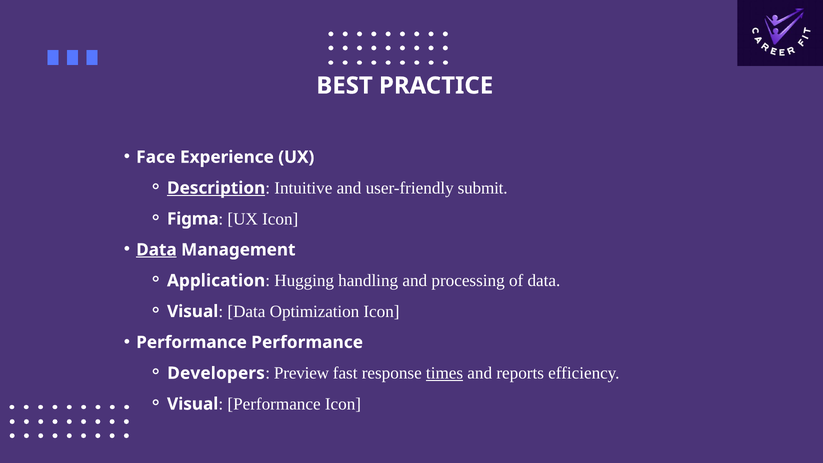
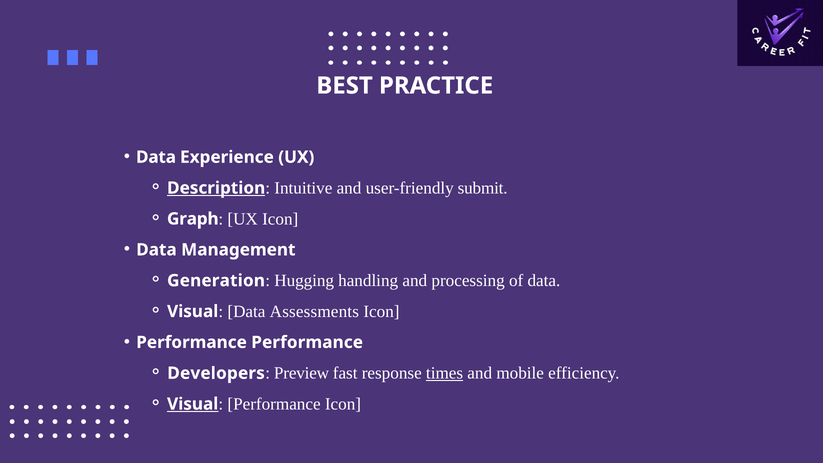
Face at (156, 157): Face -> Data
Figma: Figma -> Graph
Data at (156, 250) underline: present -> none
Application: Application -> Generation
Optimization: Optimization -> Assessments
reports: reports -> mobile
Visual at (193, 404) underline: none -> present
